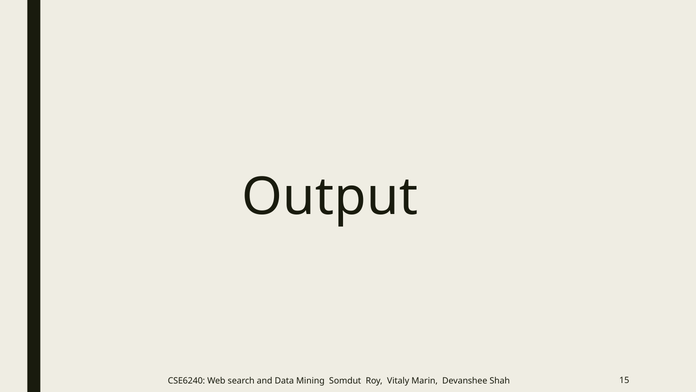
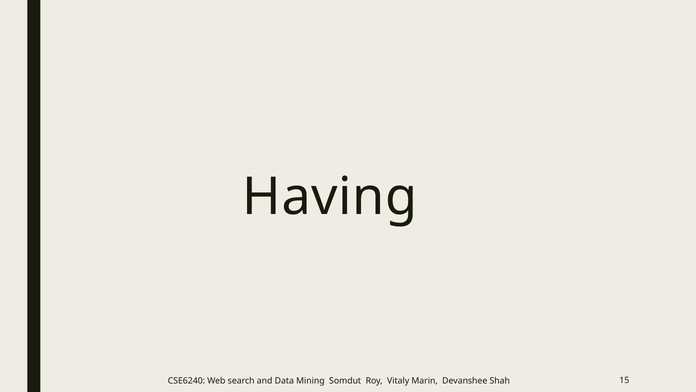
Output: Output -> Having
